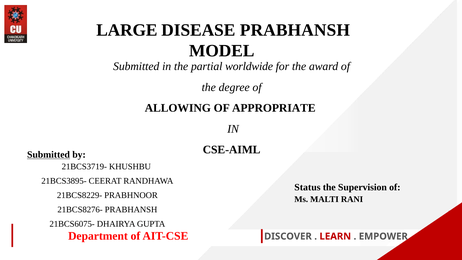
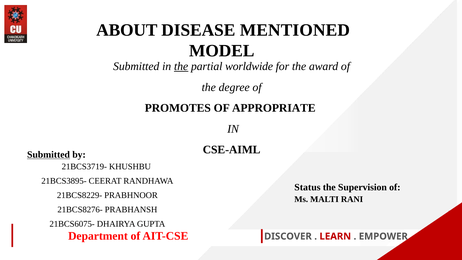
LARGE: LARGE -> ABOUT
DISEASE PRABHANSH: PRABHANSH -> MENTIONED
the at (181, 66) underline: none -> present
ALLOWING: ALLOWING -> PROMOTES
